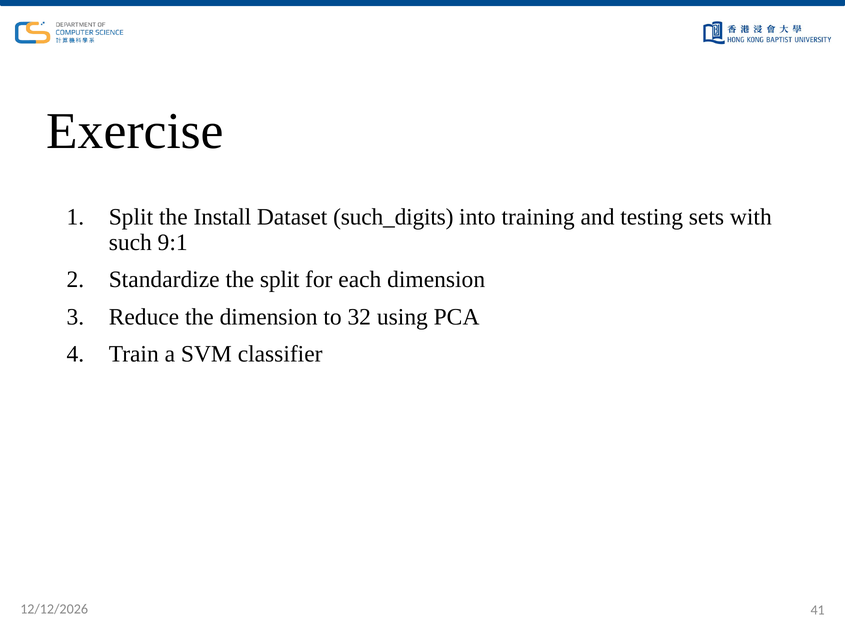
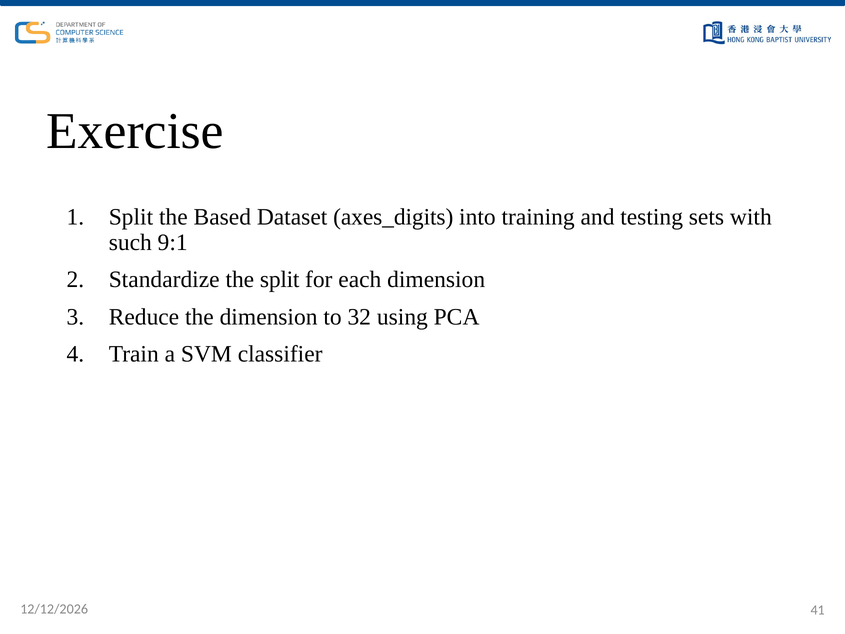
Install: Install -> Based
such_digits: such_digits -> axes_digits
